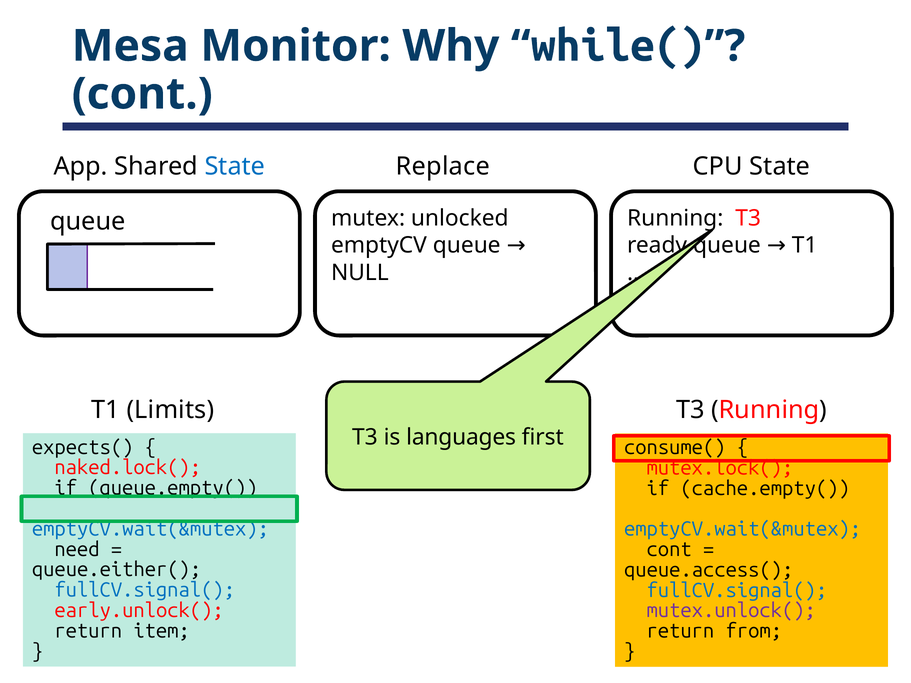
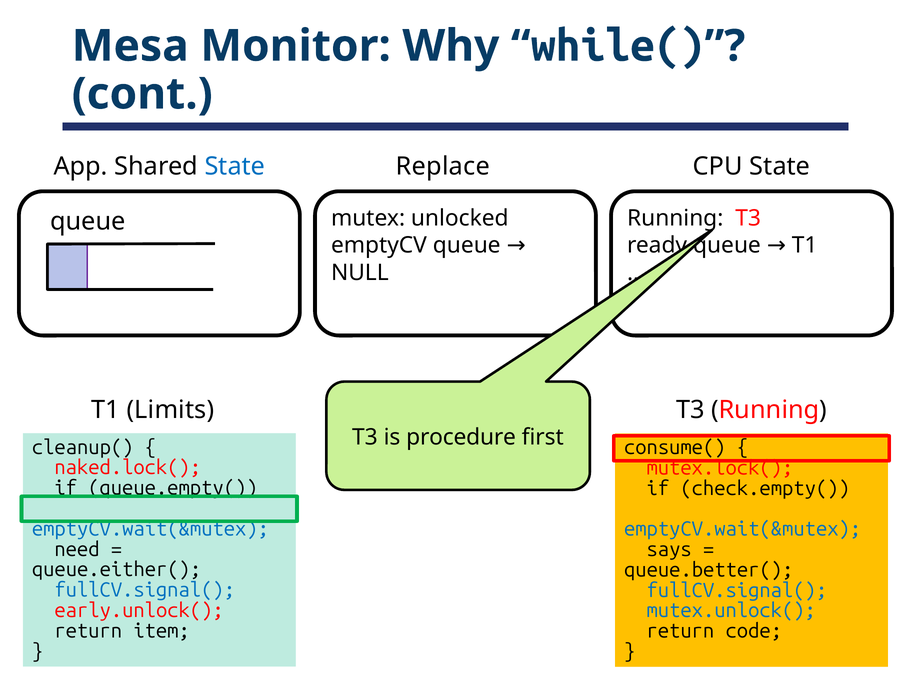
languages: languages -> procedure
expects(: expects( -> cleanup(
cache.empty(: cache.empty( -> check.empty(
cont at (669, 550): cont -> says
queue.access(: queue.access( -> queue.better(
mutex.unlock( colour: purple -> blue
from: from -> code
